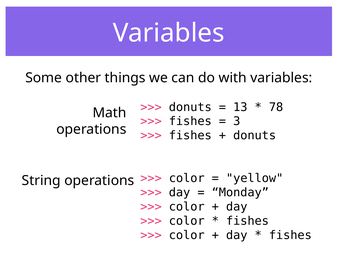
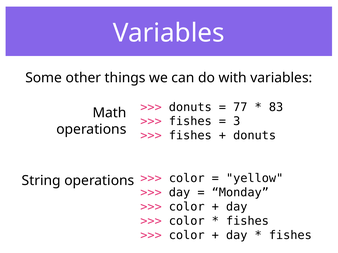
13: 13 -> 77
78: 78 -> 83
